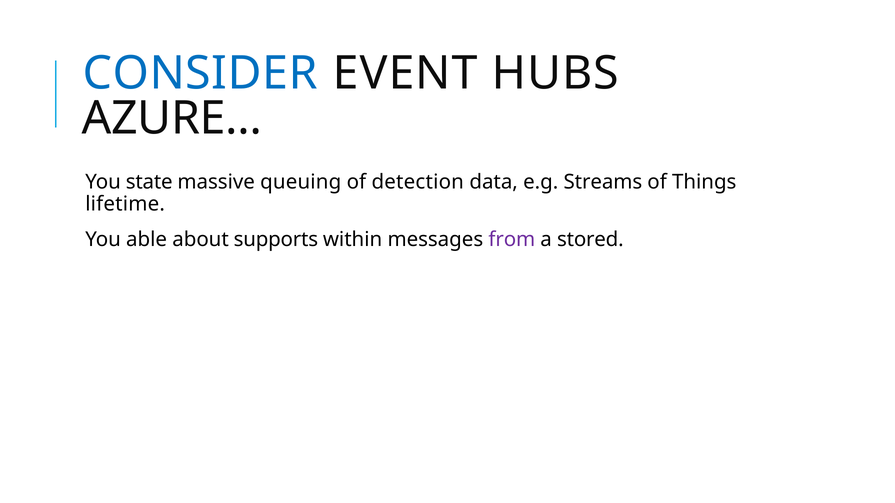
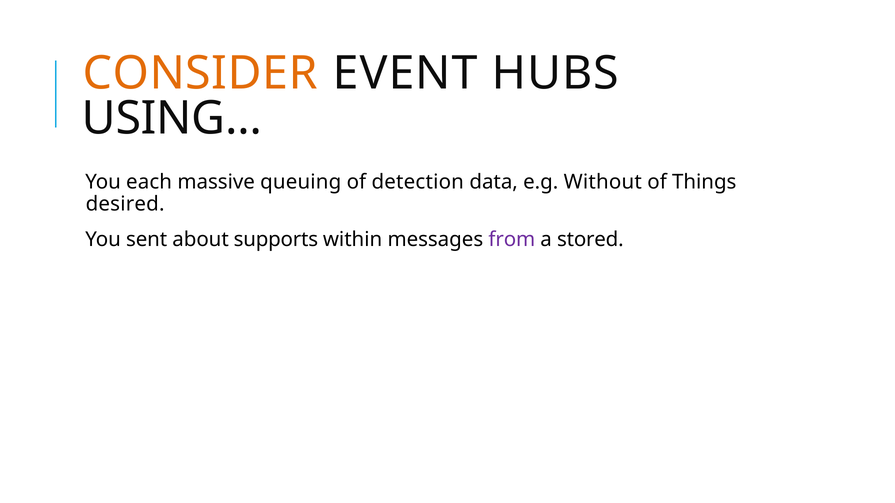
CONSIDER colour: blue -> orange
AZURE…: AZURE… -> USING…
state: state -> each
Streams: Streams -> Without
lifetime: lifetime -> desired
able: able -> sent
